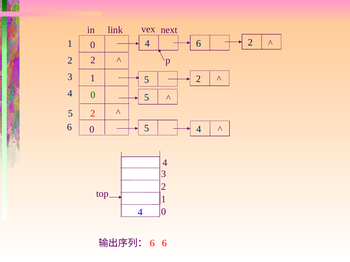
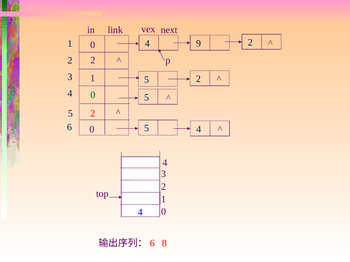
4 6: 6 -> 9
6 at (164, 244): 6 -> 8
